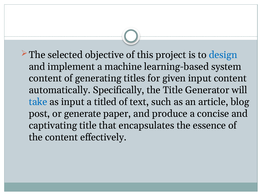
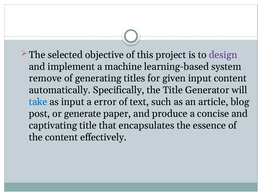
design colour: blue -> purple
content at (45, 79): content -> remove
titled: titled -> error
